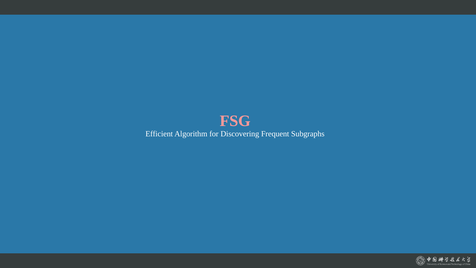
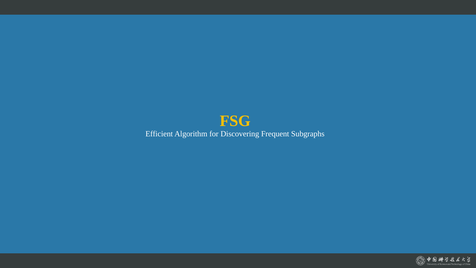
FSG colour: pink -> yellow
